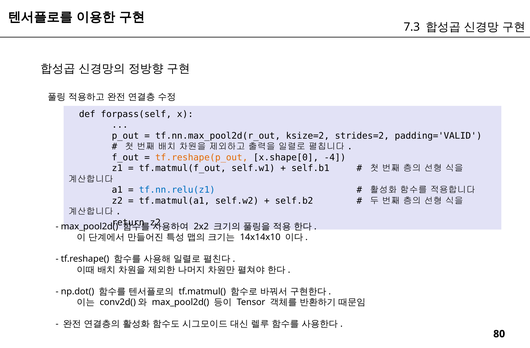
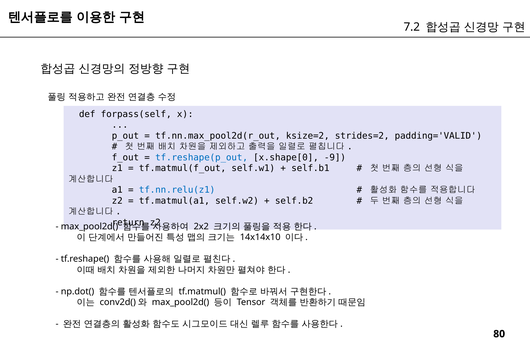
7.3: 7.3 -> 7.2
tf.reshape(p_out colour: orange -> blue
-4: -4 -> -9
